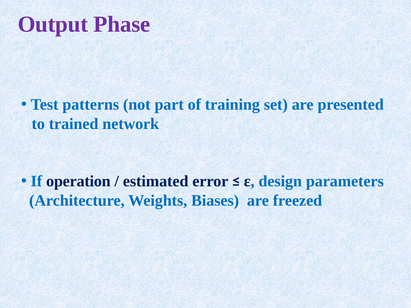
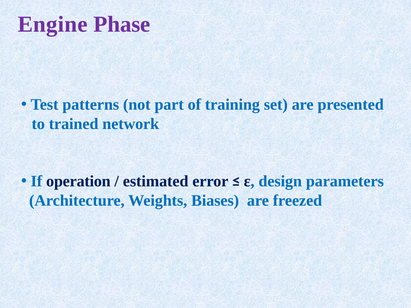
Output: Output -> Engine
